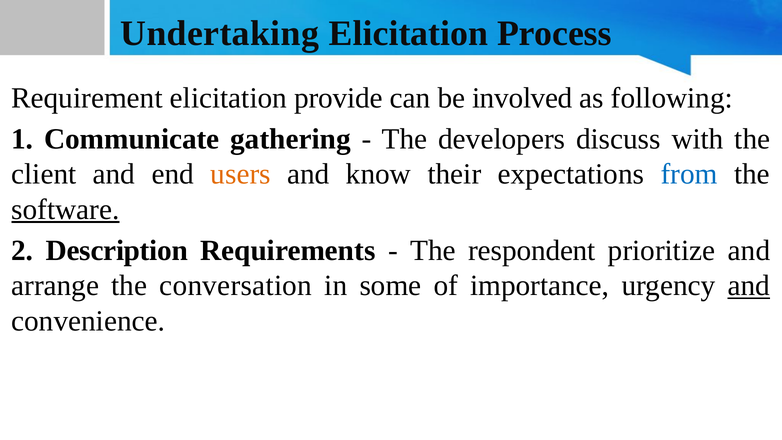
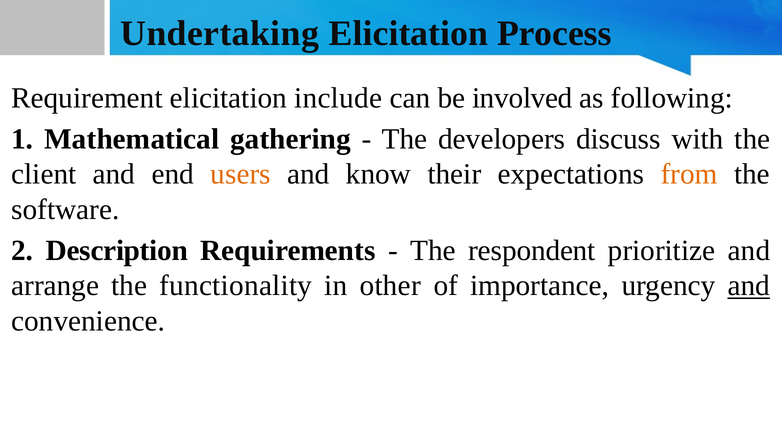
provide: provide -> include
Communicate: Communicate -> Mathematical
from colour: blue -> orange
software underline: present -> none
conversation: conversation -> functionality
some: some -> other
